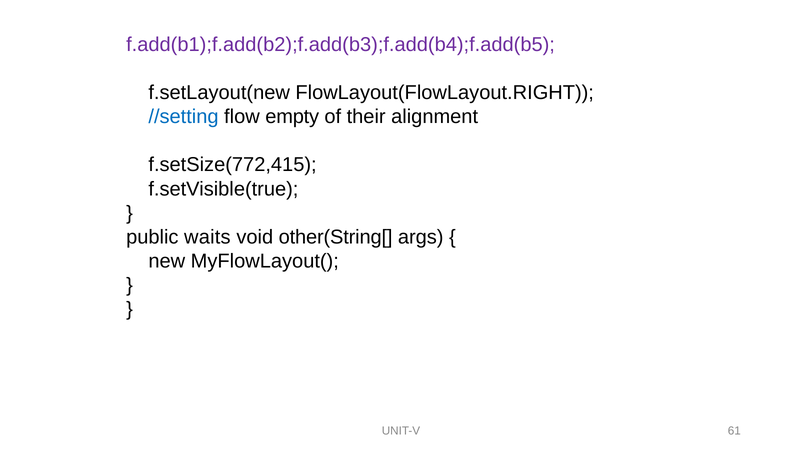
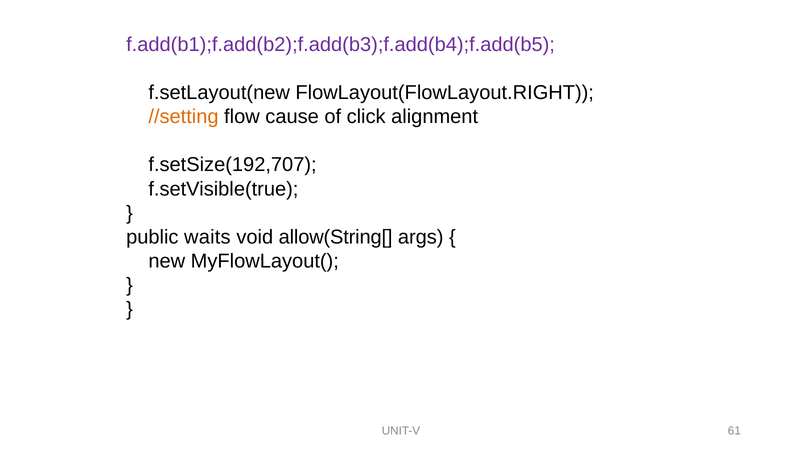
//setting colour: blue -> orange
empty: empty -> cause
their: their -> click
f.setSize(772,415: f.setSize(772,415 -> f.setSize(192,707
other(String[: other(String[ -> allow(String[
